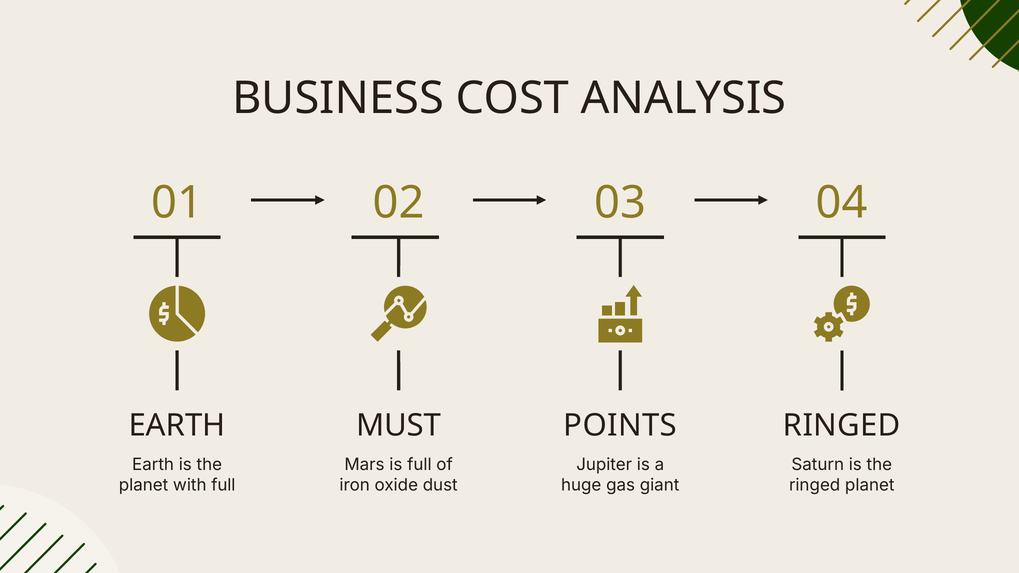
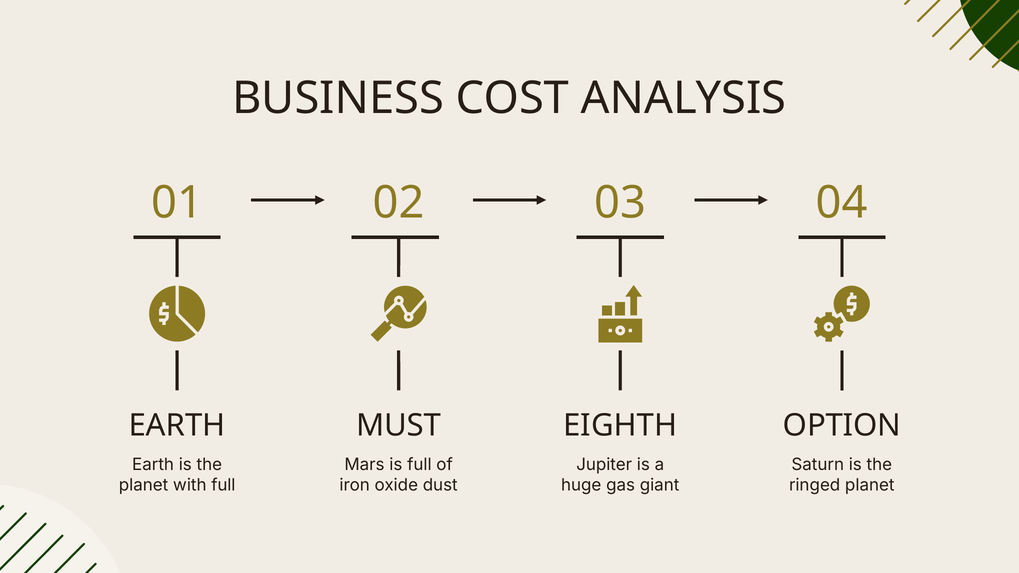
POINTS: POINTS -> EIGHTH
RINGED at (842, 425): RINGED -> OPTION
